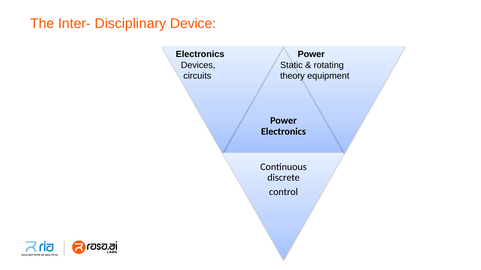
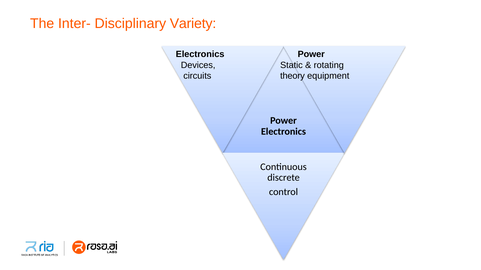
Device: Device -> Variety
